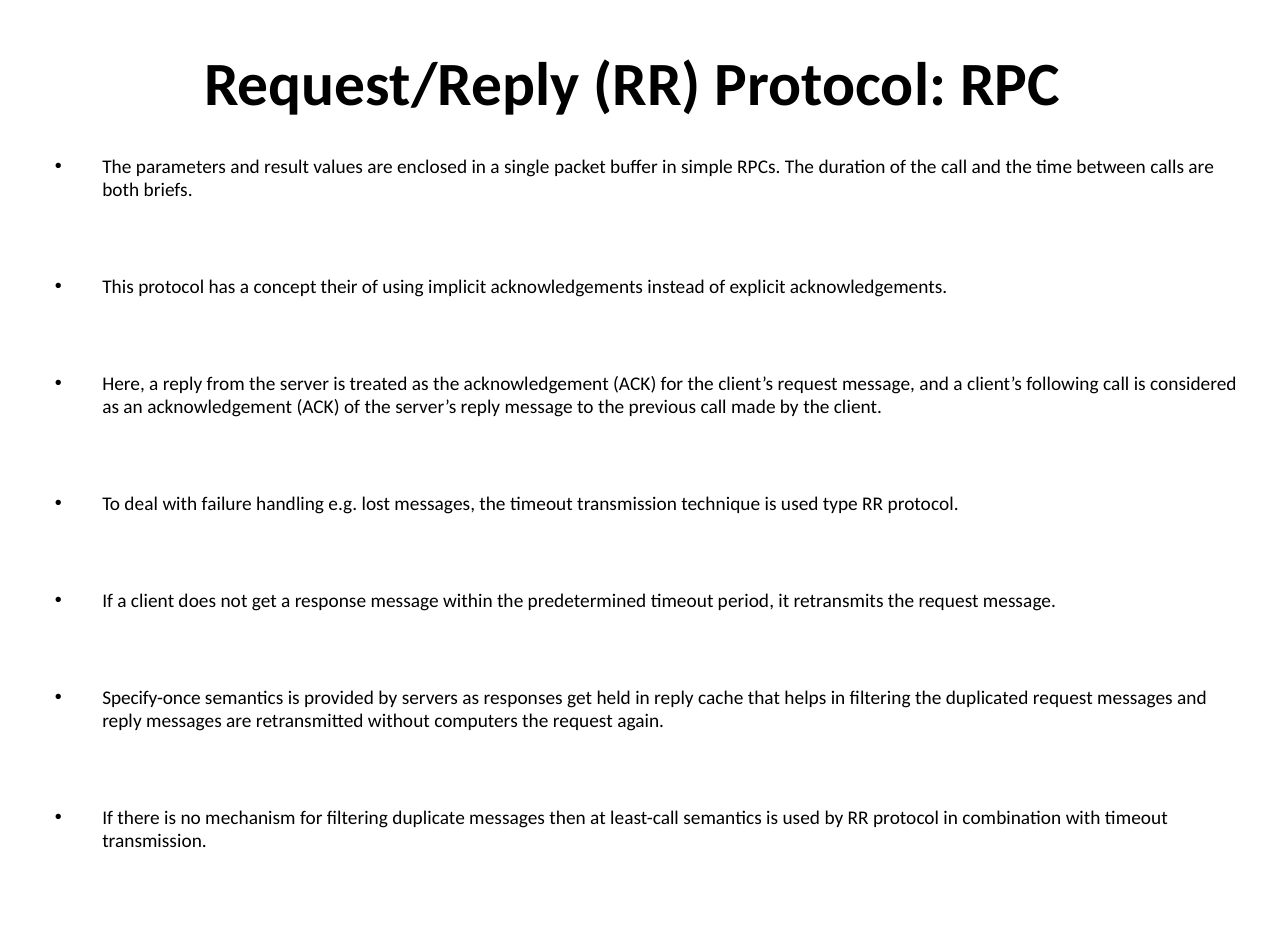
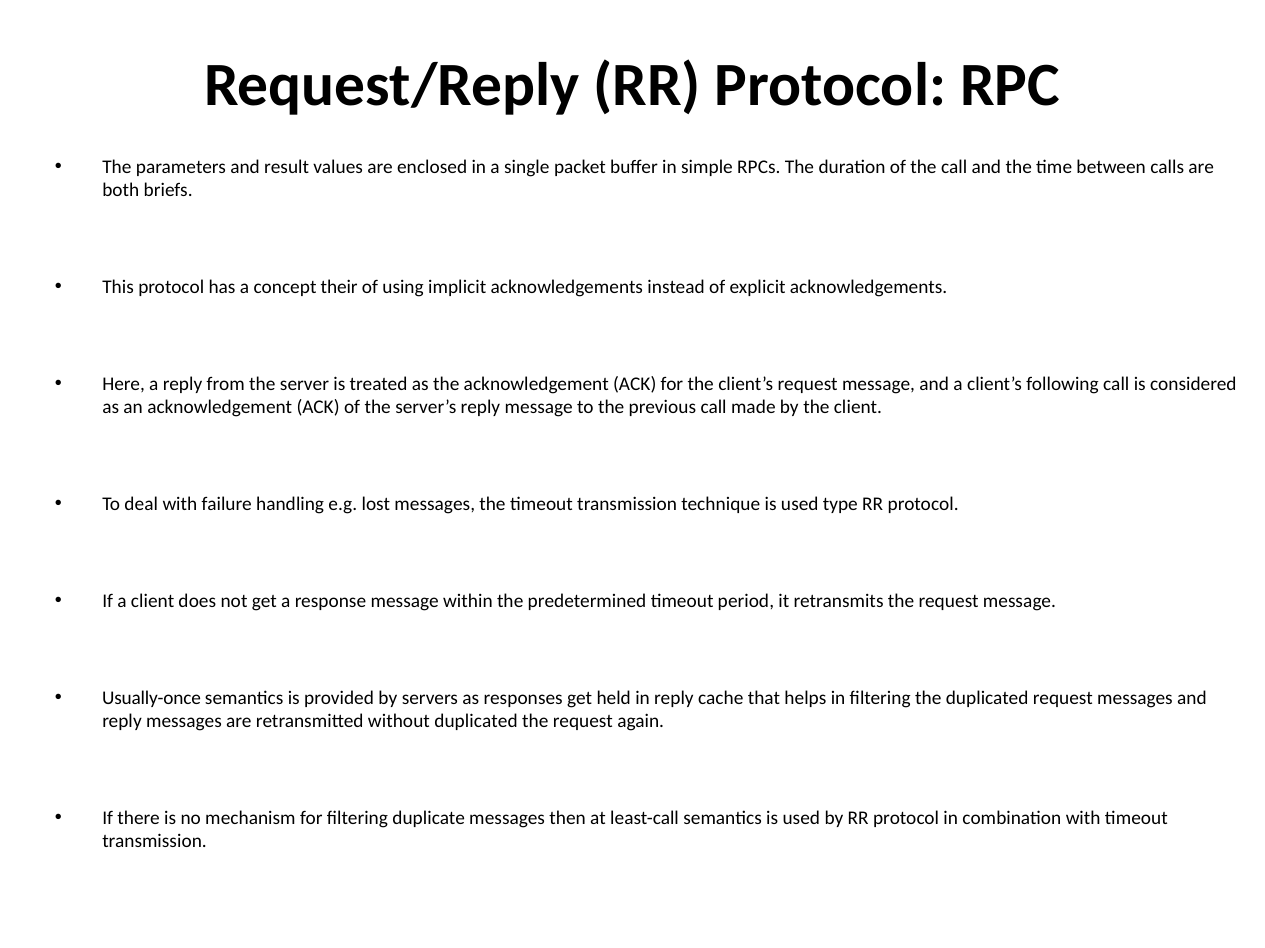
Specify-once: Specify-once -> Usually-once
without computers: computers -> duplicated
